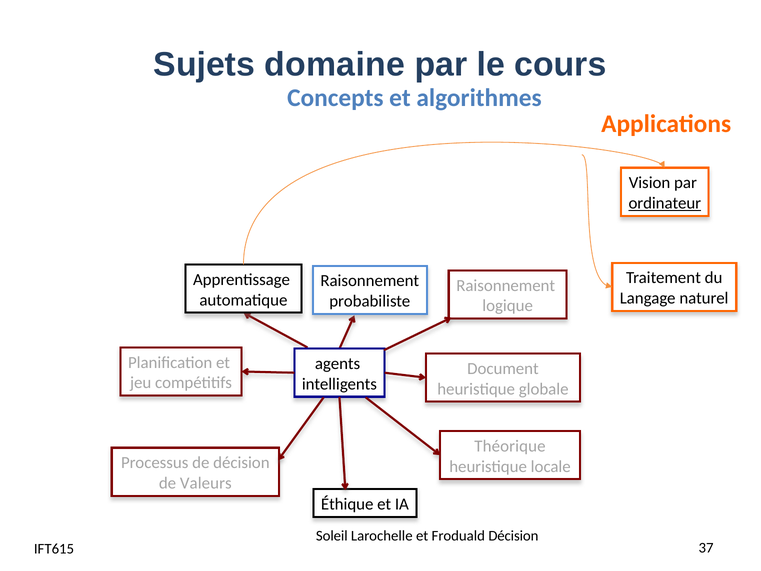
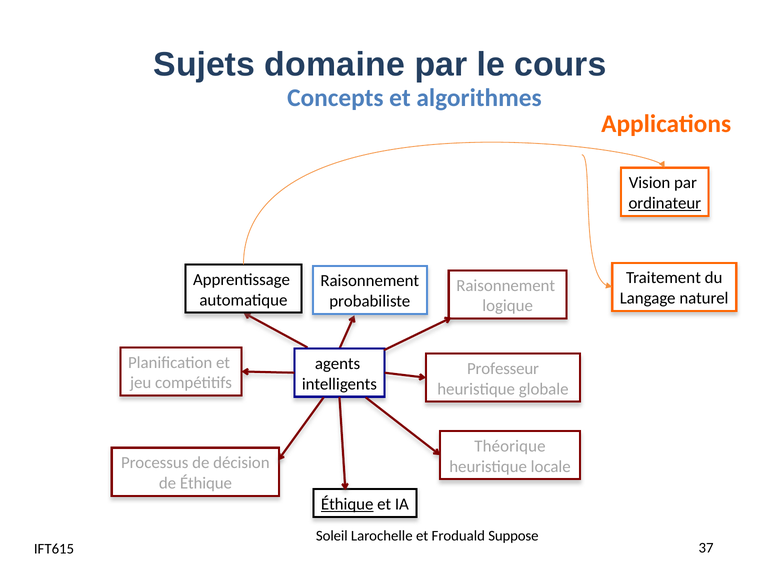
Document: Document -> Professeur
de Valeurs: Valeurs -> Éthique
Éthique at (347, 504) underline: none -> present
Froduald Décision: Décision -> Suppose
